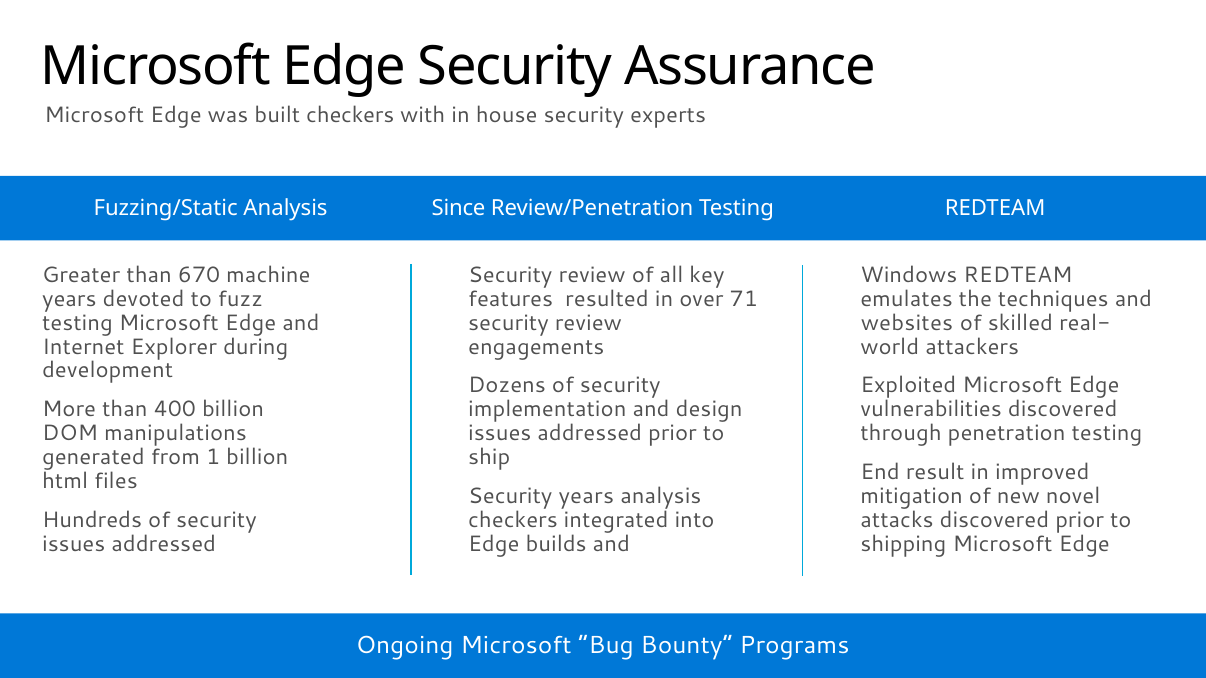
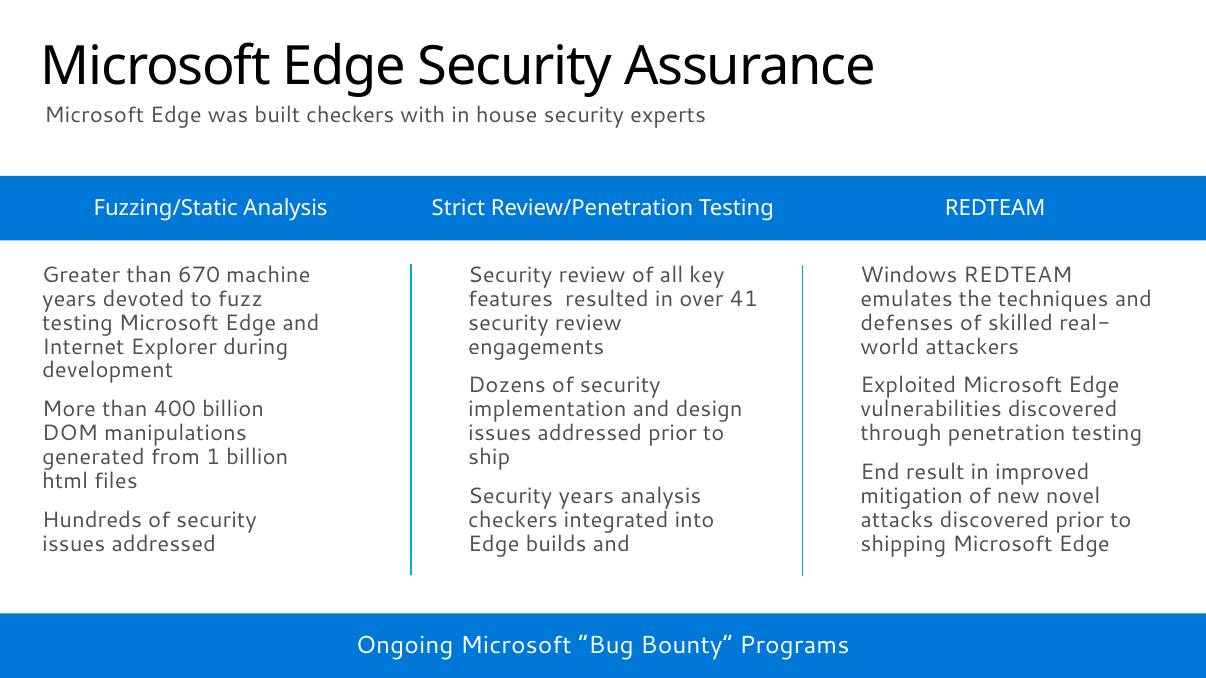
Since: Since -> Strict
71: 71 -> 41
websites: websites -> defenses
